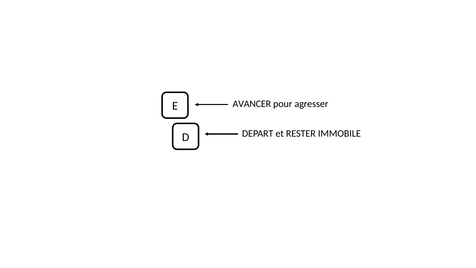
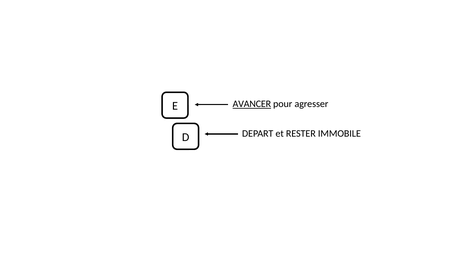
AVANCER underline: none -> present
